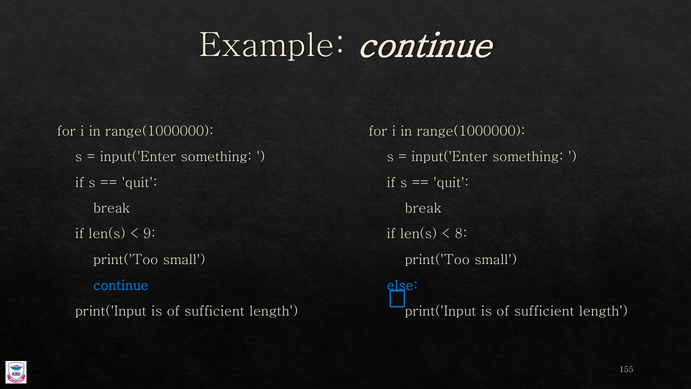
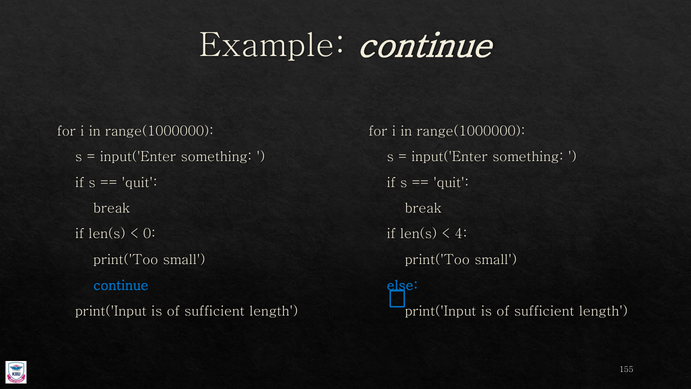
9: 9 -> 0
8: 8 -> 4
